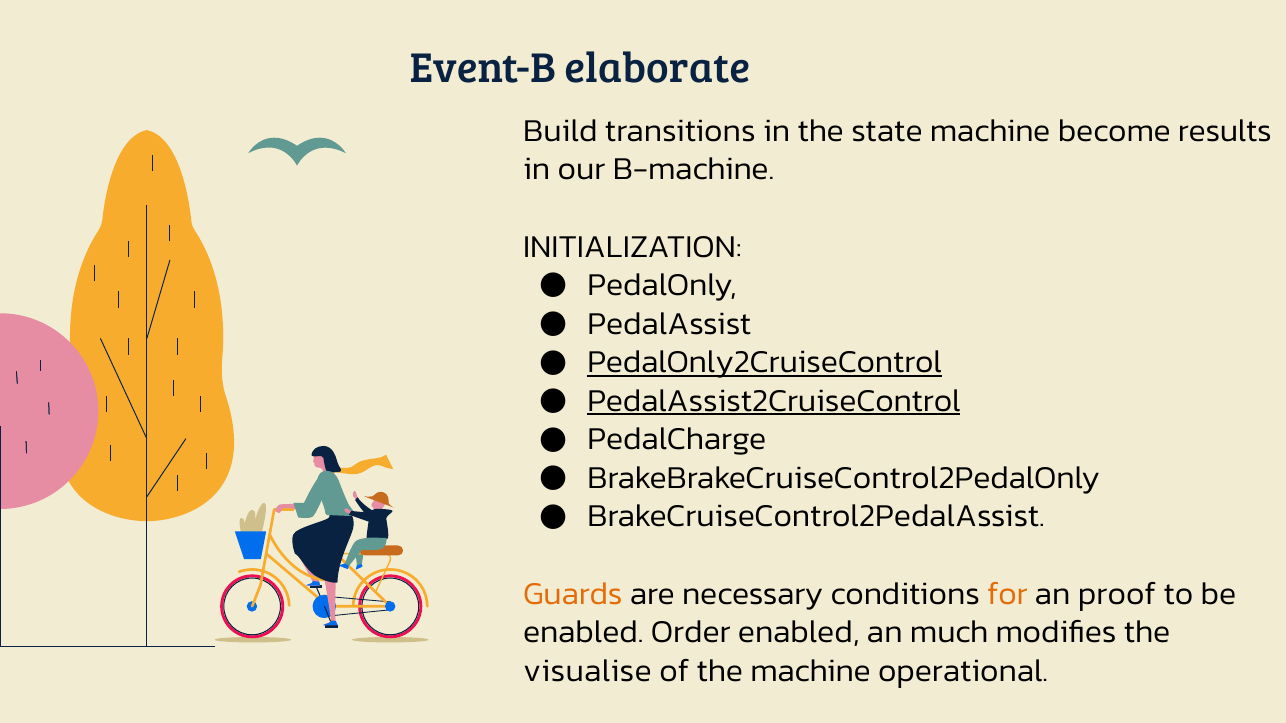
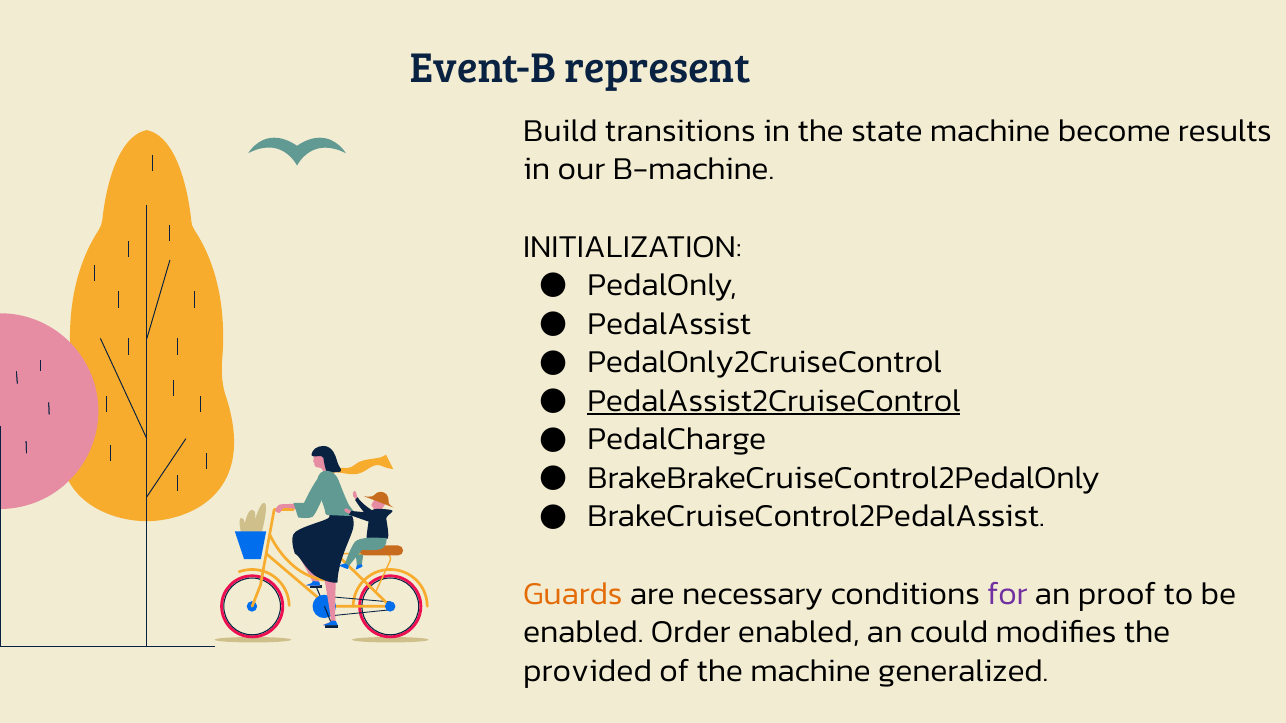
elaborate: elaborate -> represent
PedalOnly2CruiseControl underline: present -> none
for colour: orange -> purple
much: much -> could
visualise: visualise -> provided
operational: operational -> generalized
